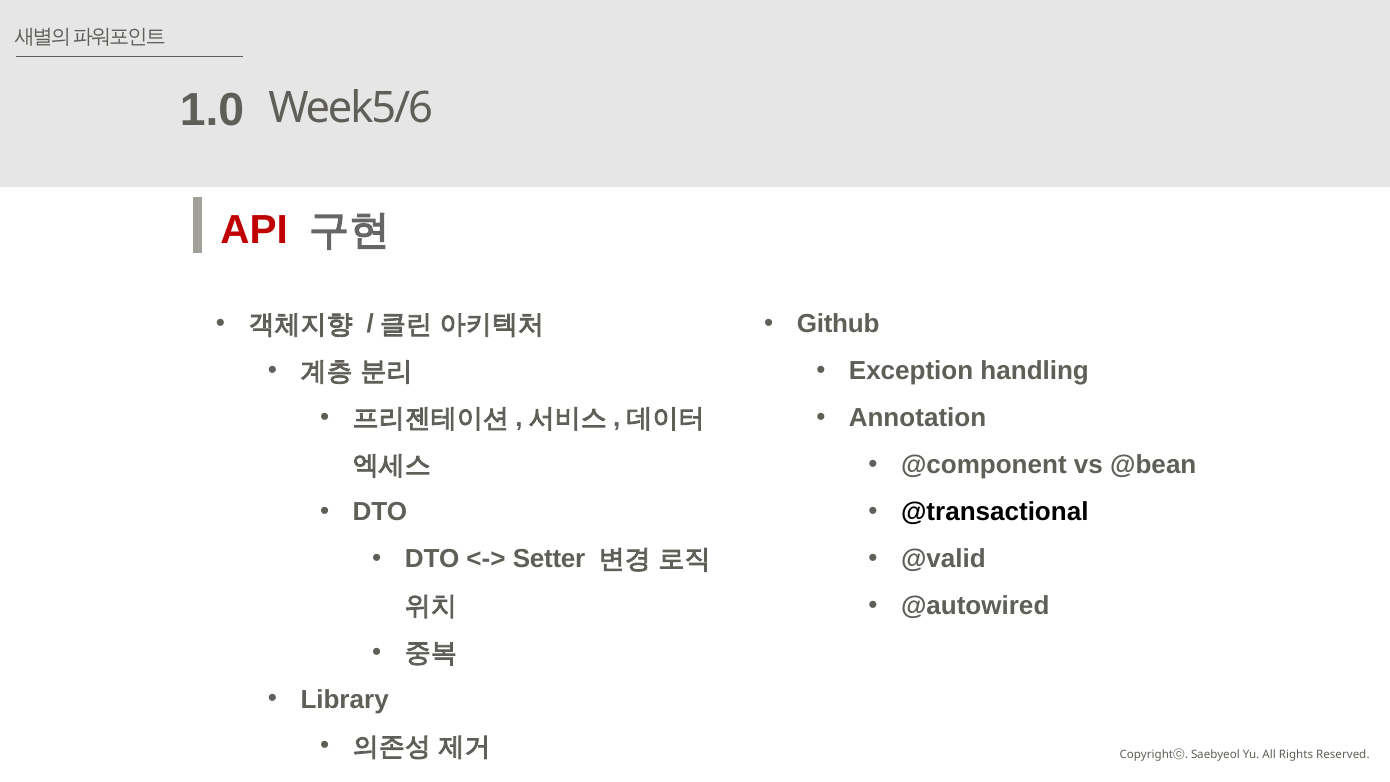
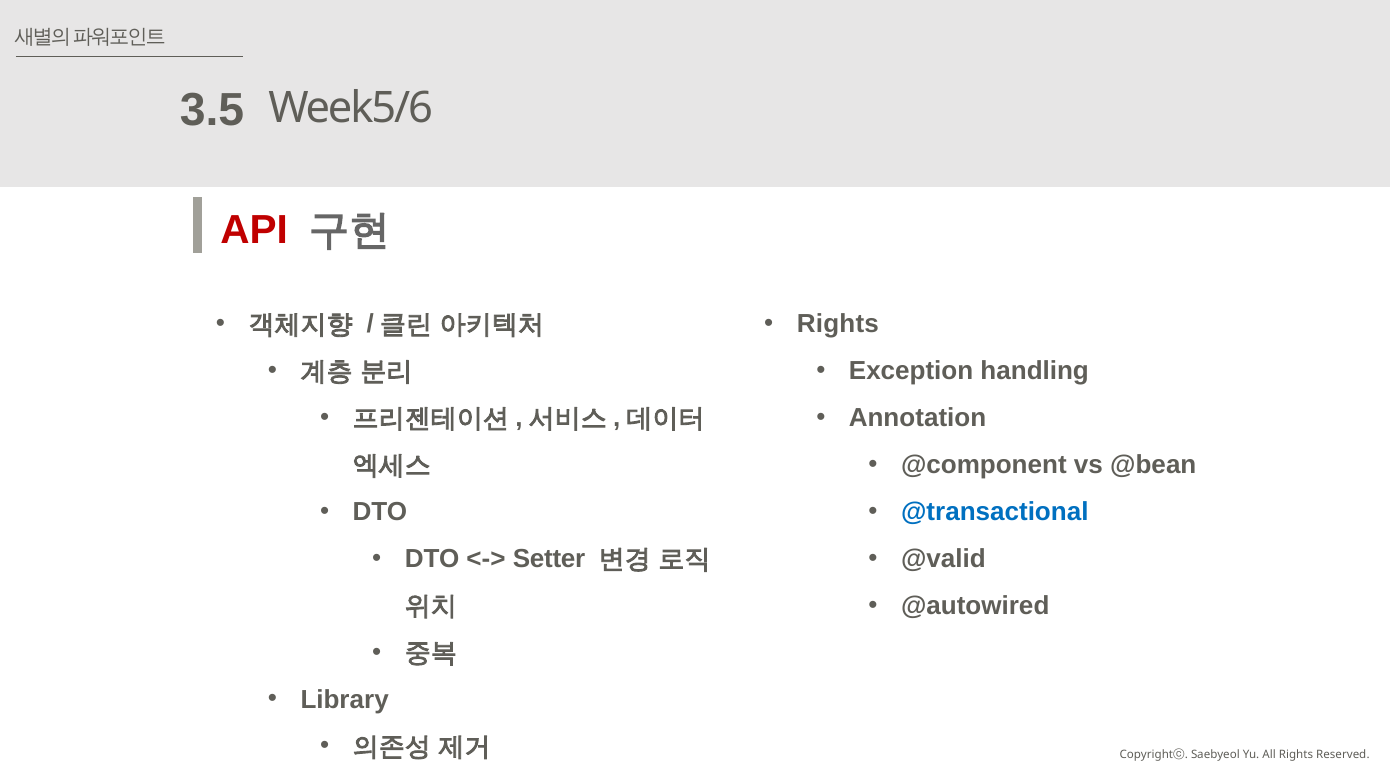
1.0: 1.0 -> 3.5
Github at (838, 324): Github -> Rights
@transactional colour: black -> blue
